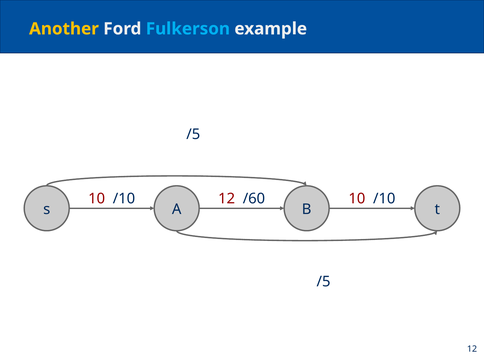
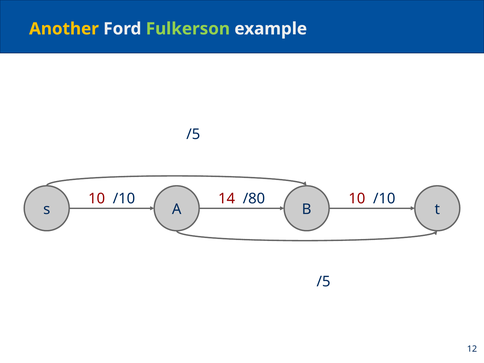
Fulkerson colour: light blue -> light green
12 at (227, 199): 12 -> 14
/60: /60 -> /80
